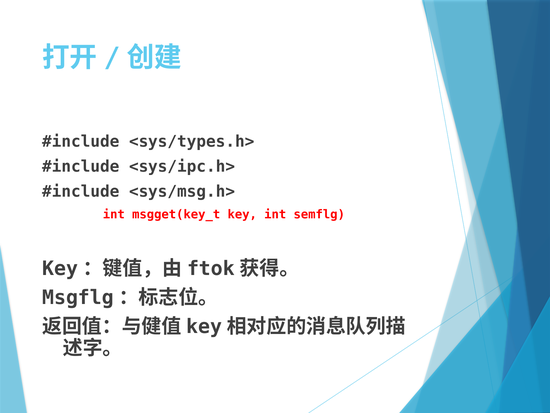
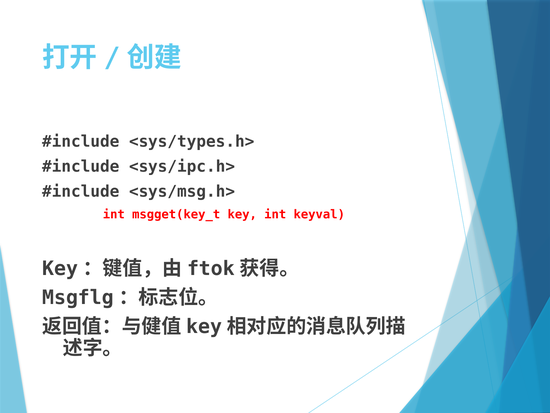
semflg: semflg -> keyval
